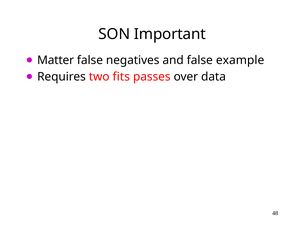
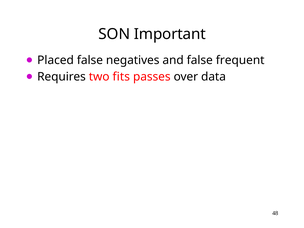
Matter: Matter -> Placed
example: example -> frequent
